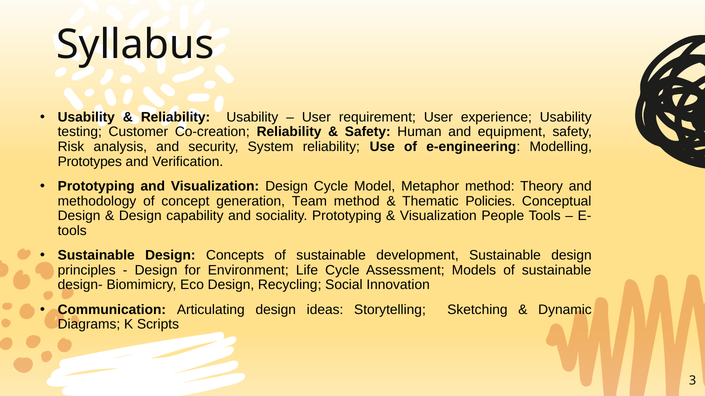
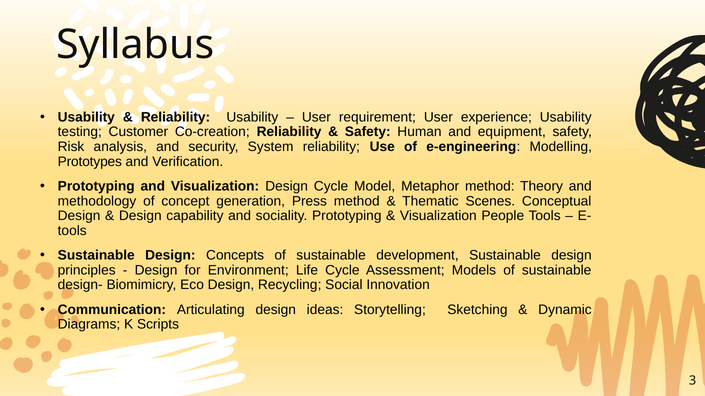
Team: Team -> Press
Policies: Policies -> Scenes
